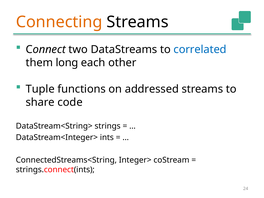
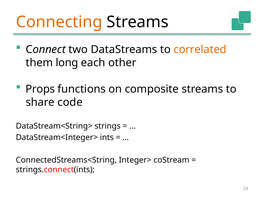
correlated colour: blue -> orange
Tuple: Tuple -> Props
addressed: addressed -> composite
